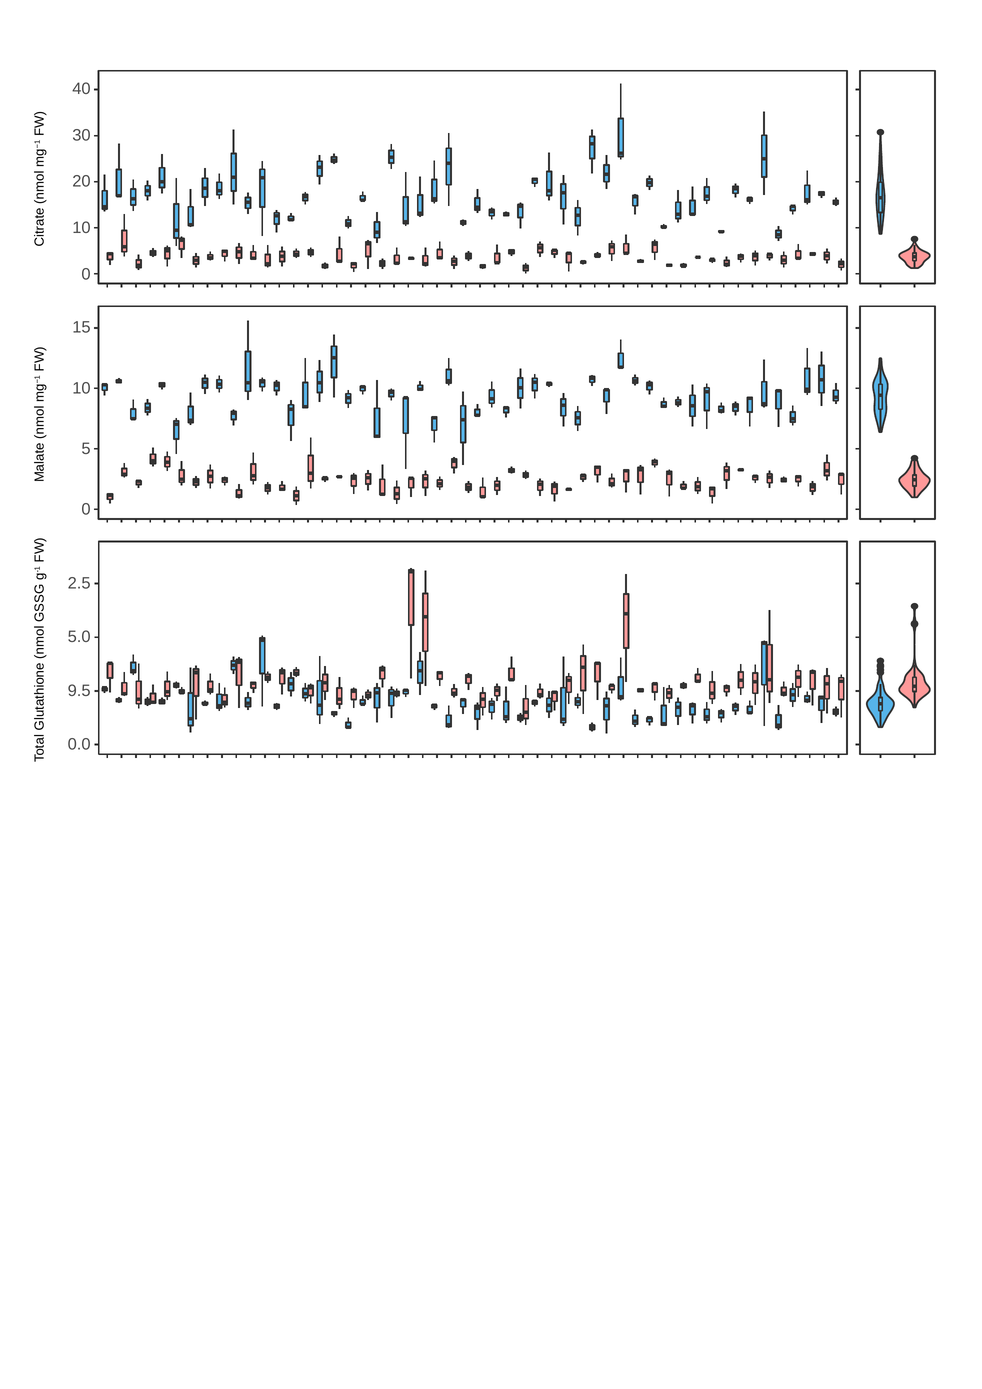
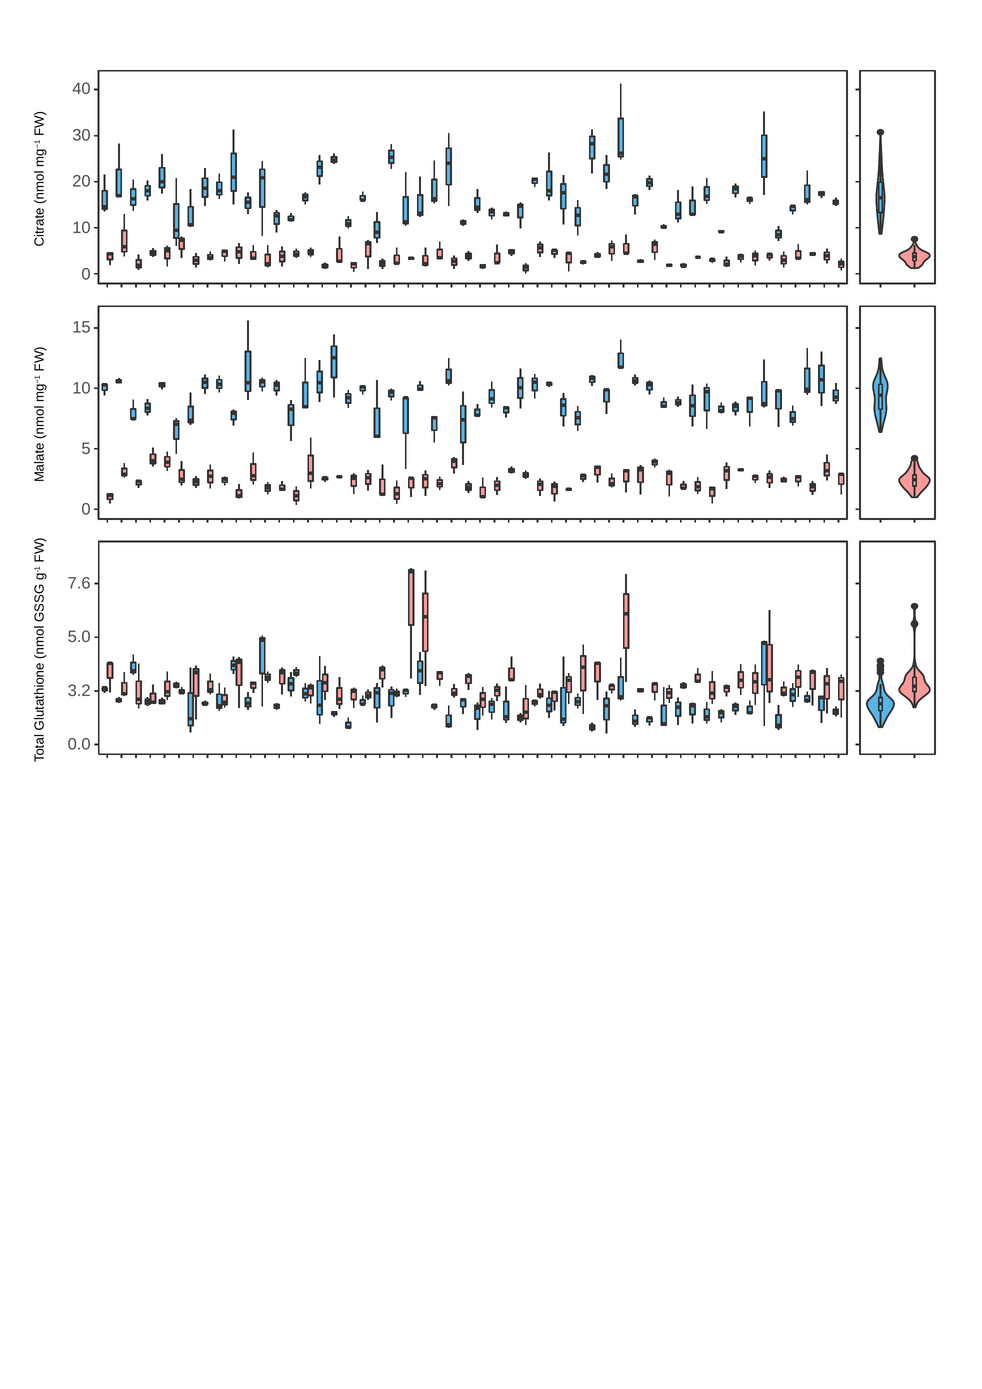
2.5: 2.5 -> 7.6
9.5: 9.5 -> 3.2
